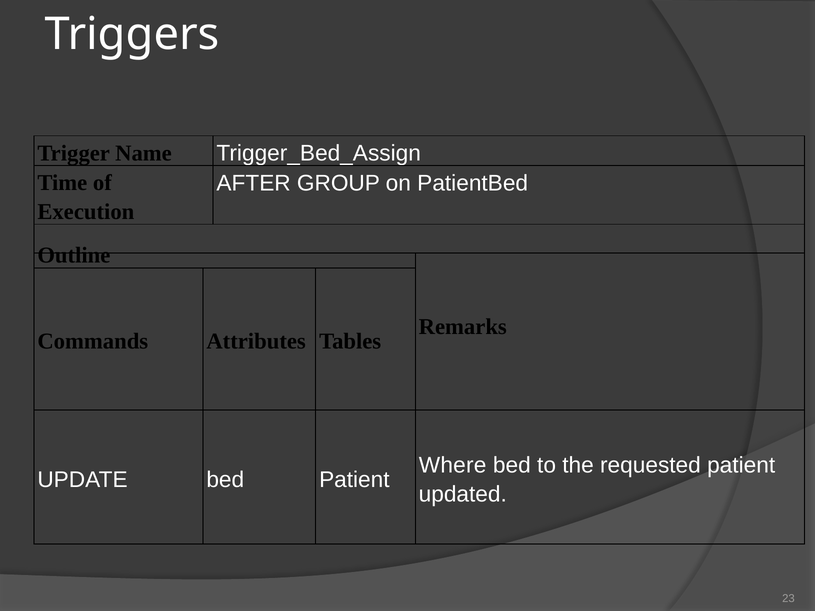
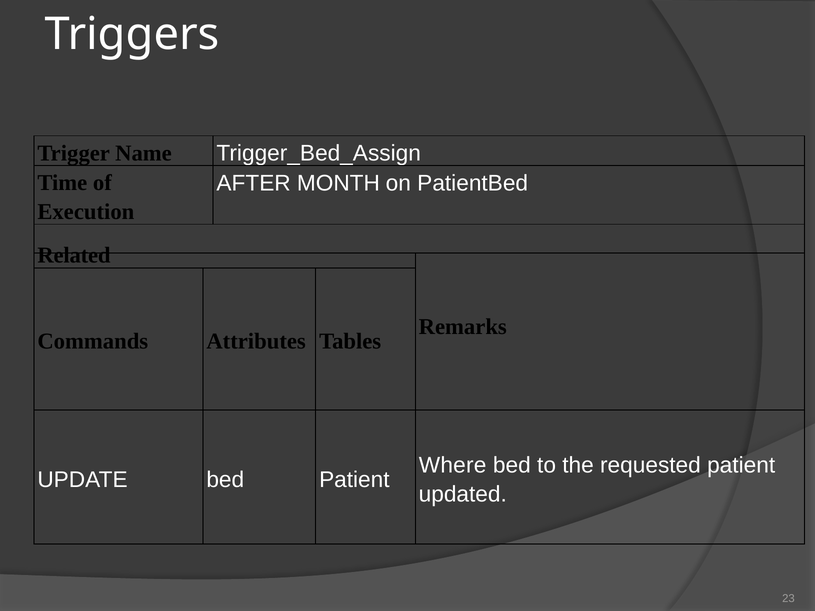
GROUP: GROUP -> MONTH
Outline: Outline -> Related
